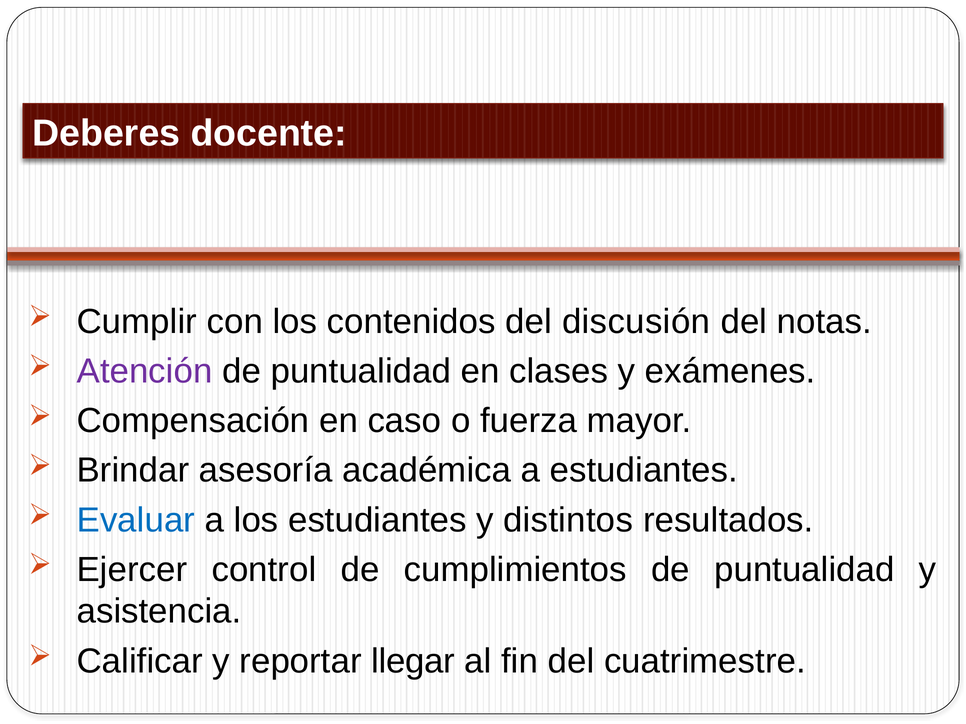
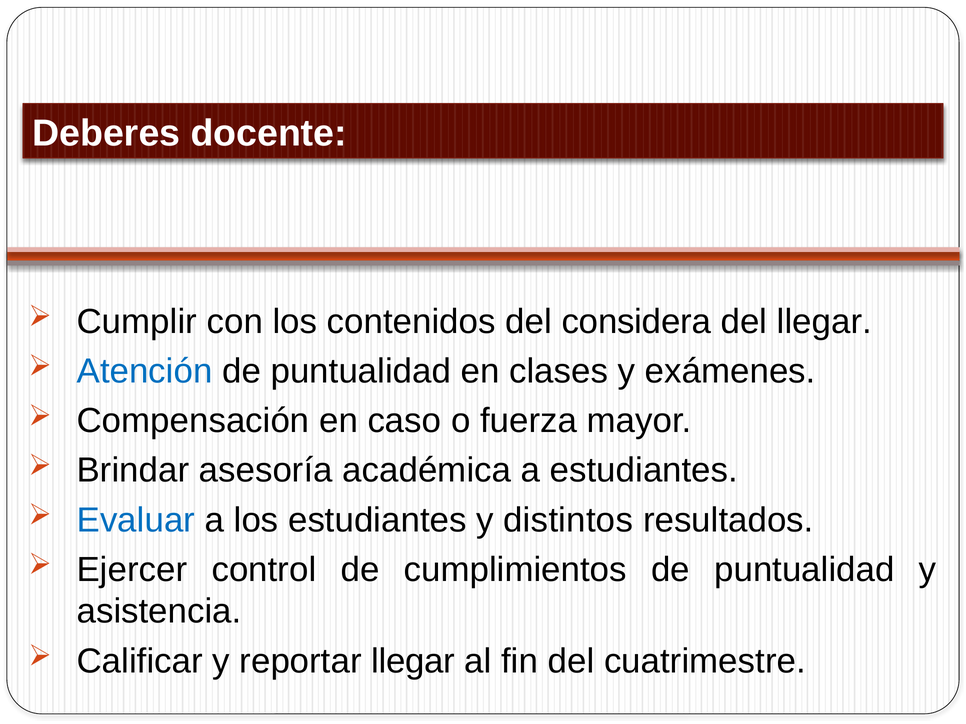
discusión: discusión -> considera
del notas: notas -> llegar
Atención colour: purple -> blue
